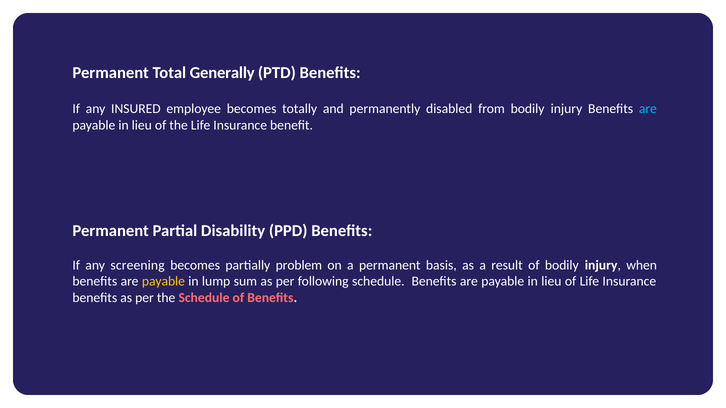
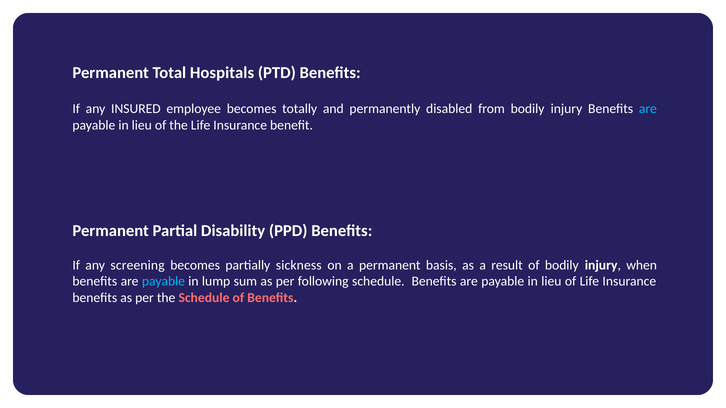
Generally: Generally -> Hospitals
problem: problem -> sickness
payable at (163, 282) colour: yellow -> light blue
